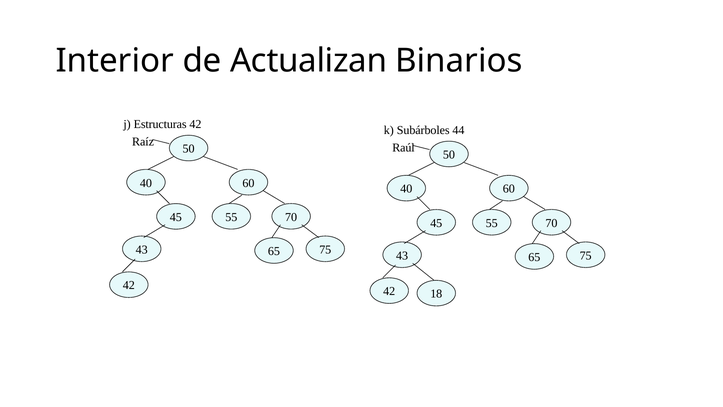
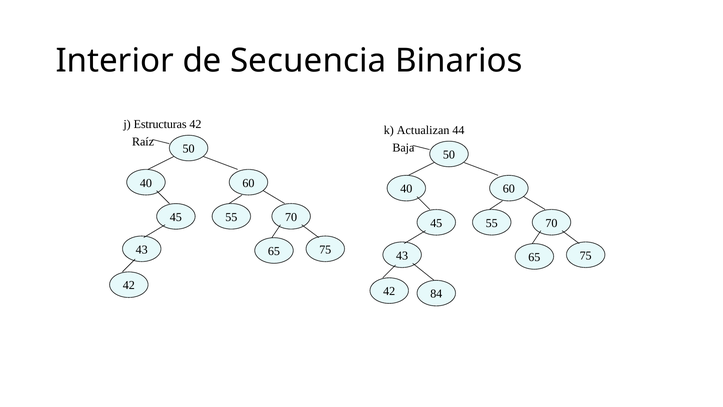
Actualizan: Actualizan -> Secuencia
Subárboles: Subárboles -> Actualizan
Raúl: Raúl -> Baja
18: 18 -> 84
